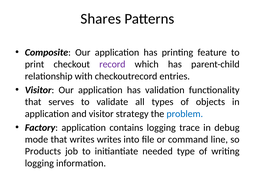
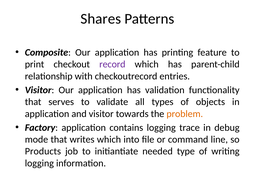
strategy: strategy -> towards
problem colour: blue -> orange
writes writes: writes -> which
